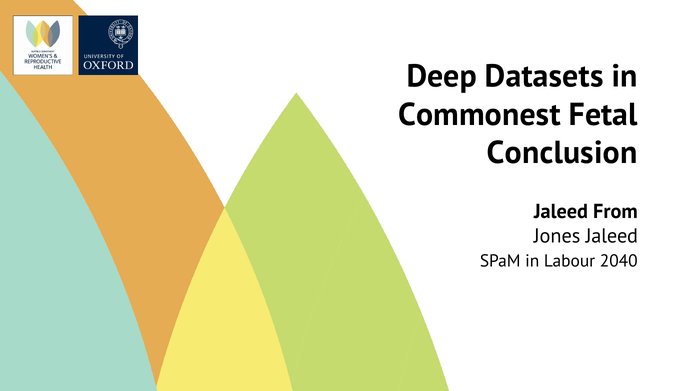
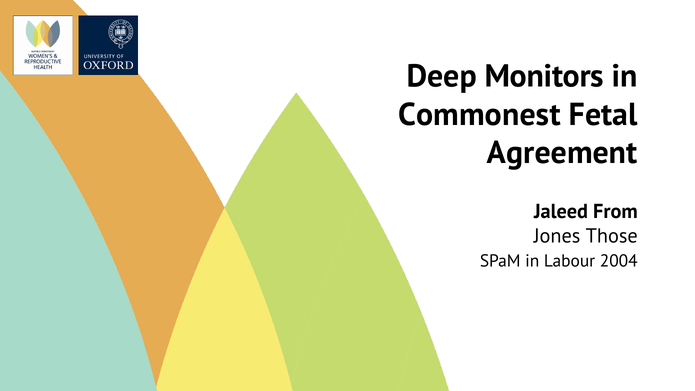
Datasets: Datasets -> Monitors
Conclusion: Conclusion -> Agreement
Jones Jaleed: Jaleed -> Those
2040: 2040 -> 2004
